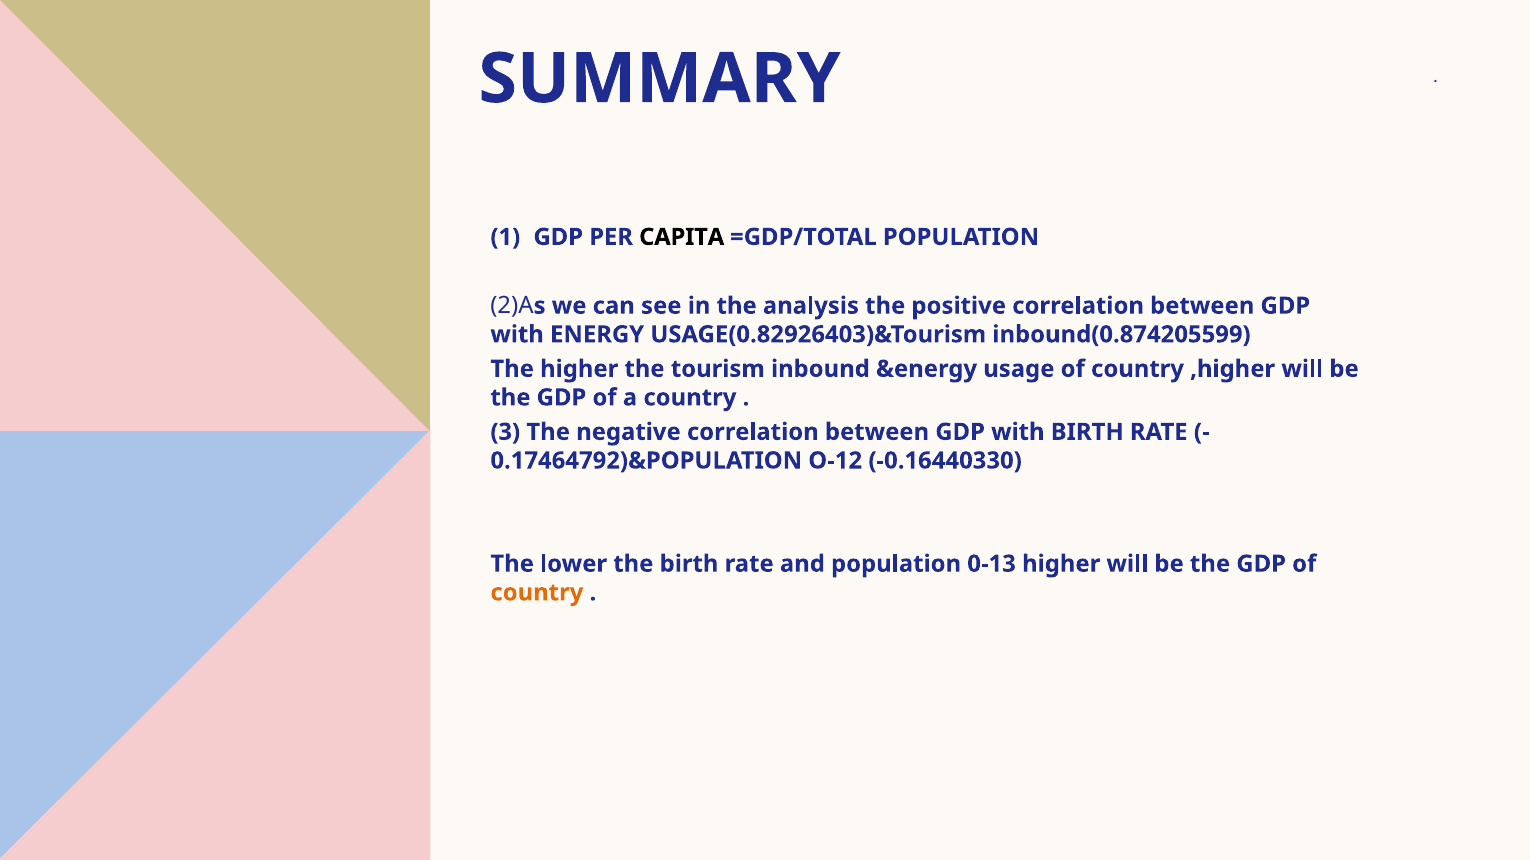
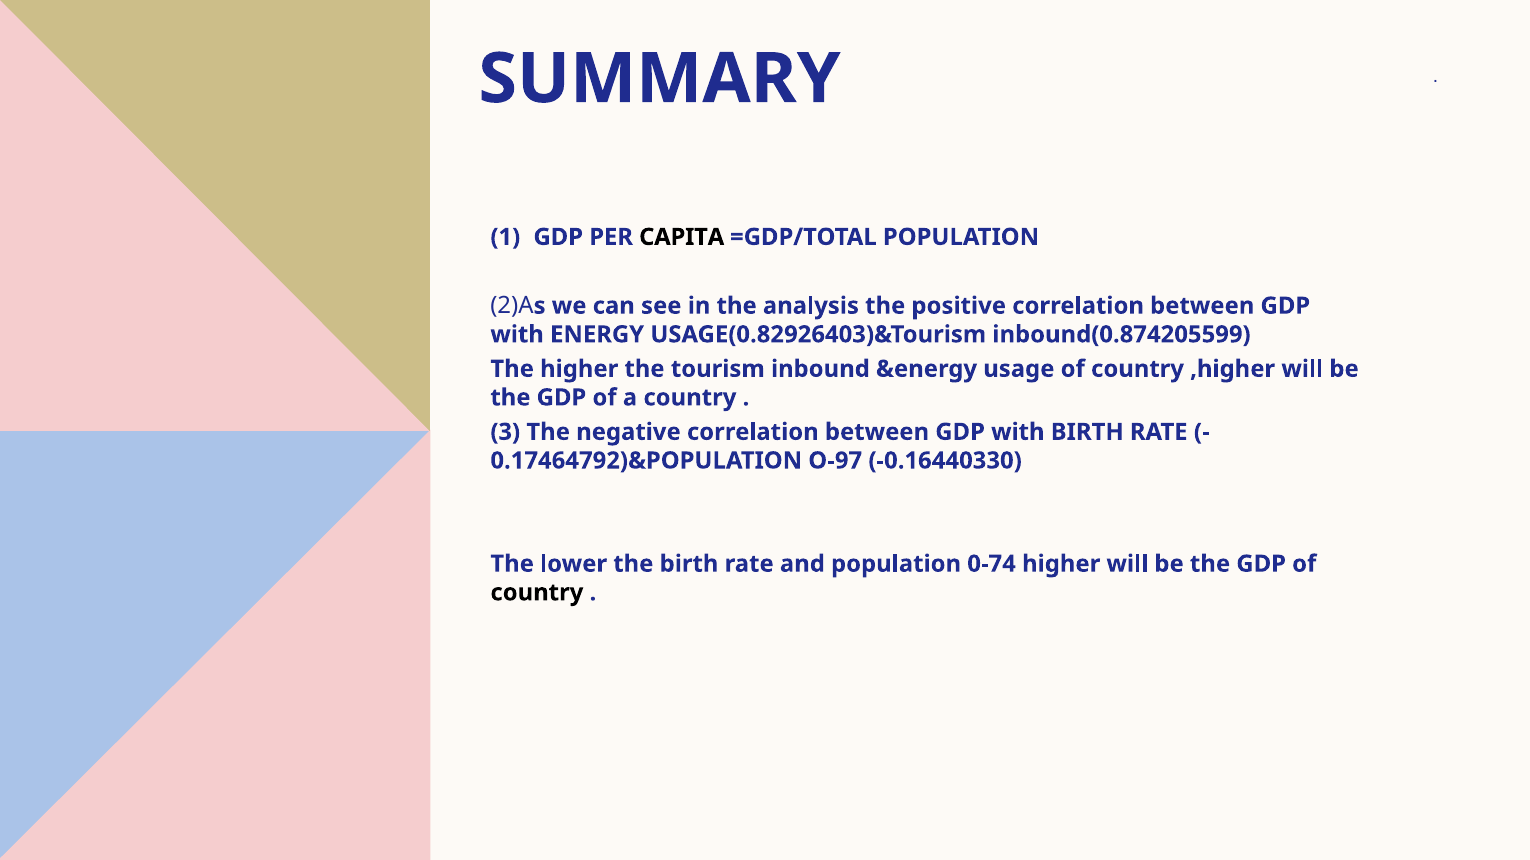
O-12: O-12 -> O-97
0-13: 0-13 -> 0-74
country at (537, 593) colour: orange -> black
